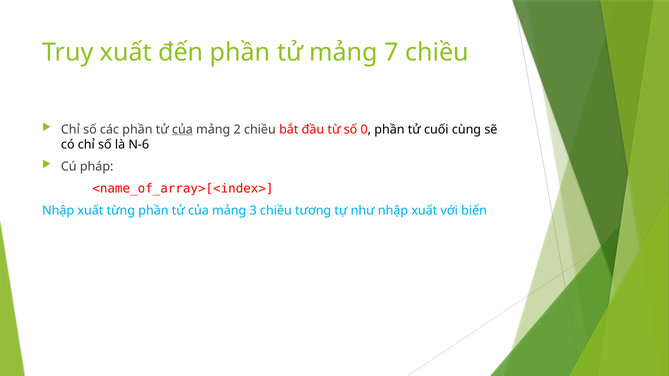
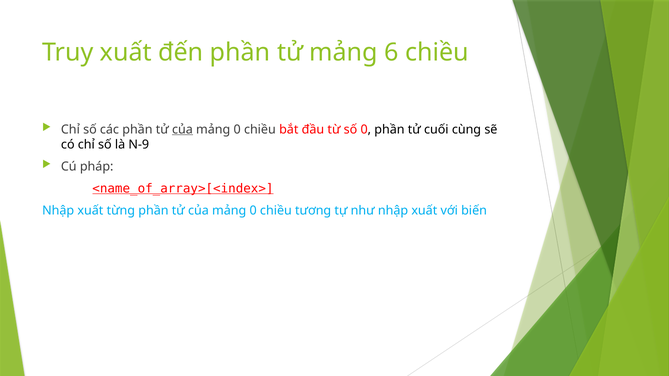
7: 7 -> 6
2 at (237, 129): 2 -> 0
N-6: N-6 -> N-9
<name_of_array>[<index> underline: none -> present
3 at (253, 211): 3 -> 0
